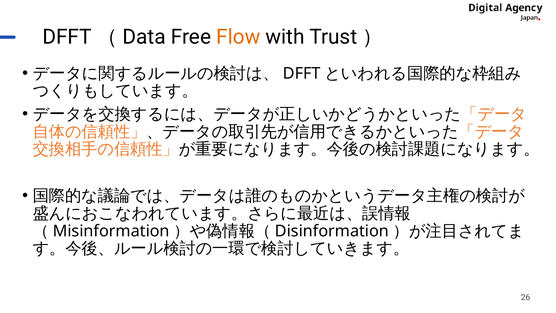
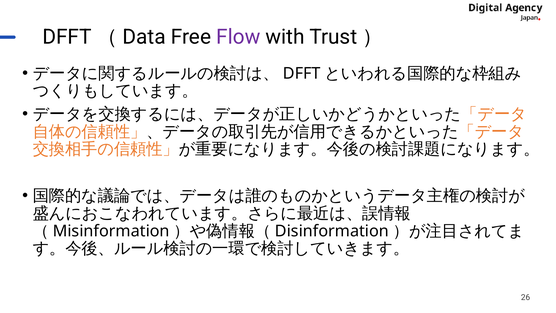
Flow colour: orange -> purple
